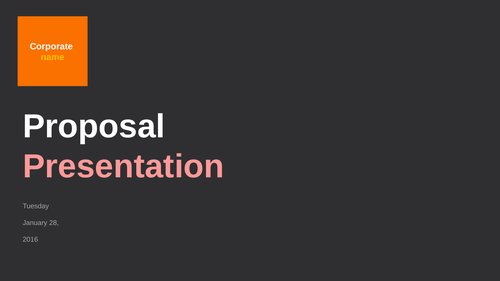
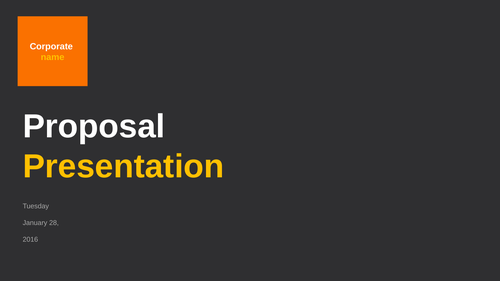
Presentation colour: pink -> yellow
